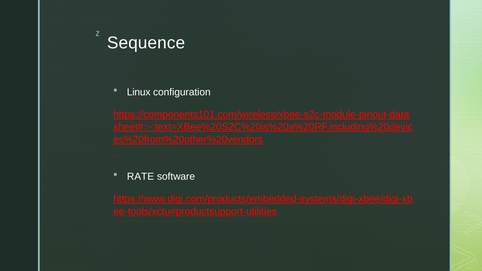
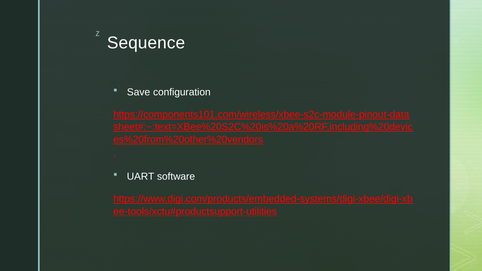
Linux: Linux -> Save
RATE: RATE -> UART
